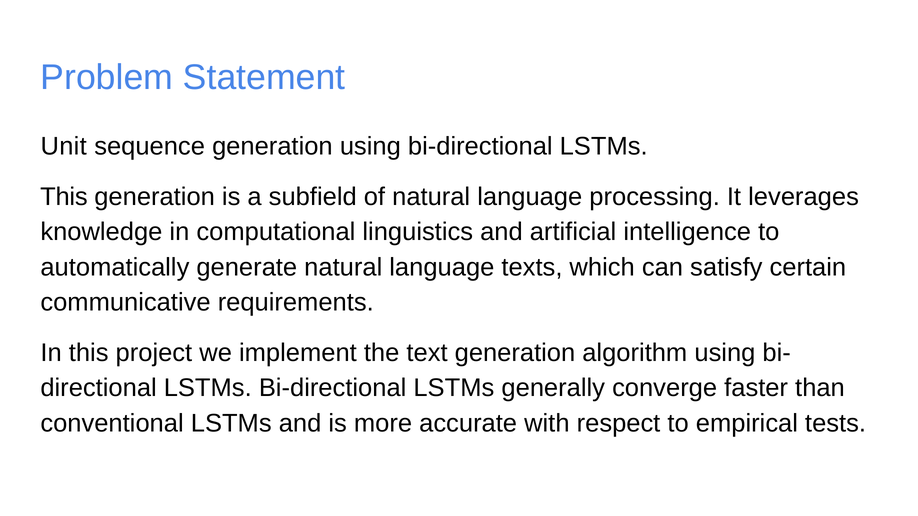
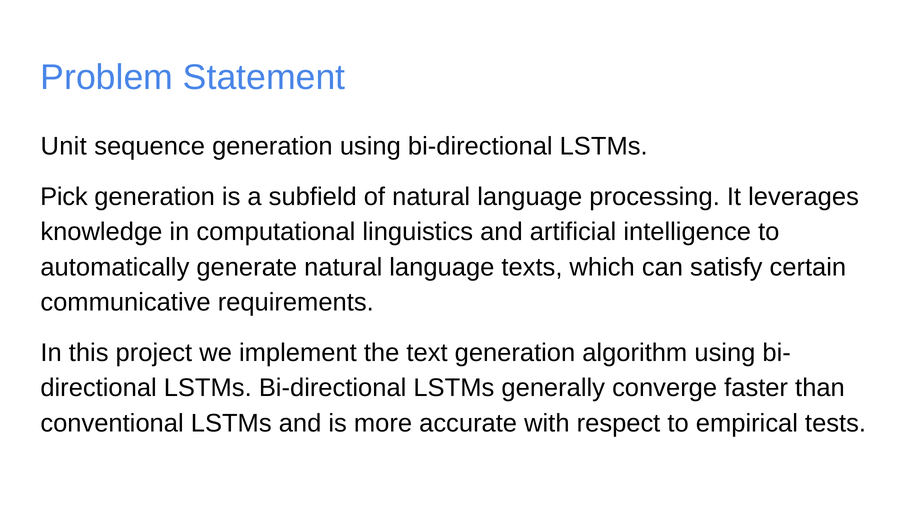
This at (64, 197): This -> Pick
